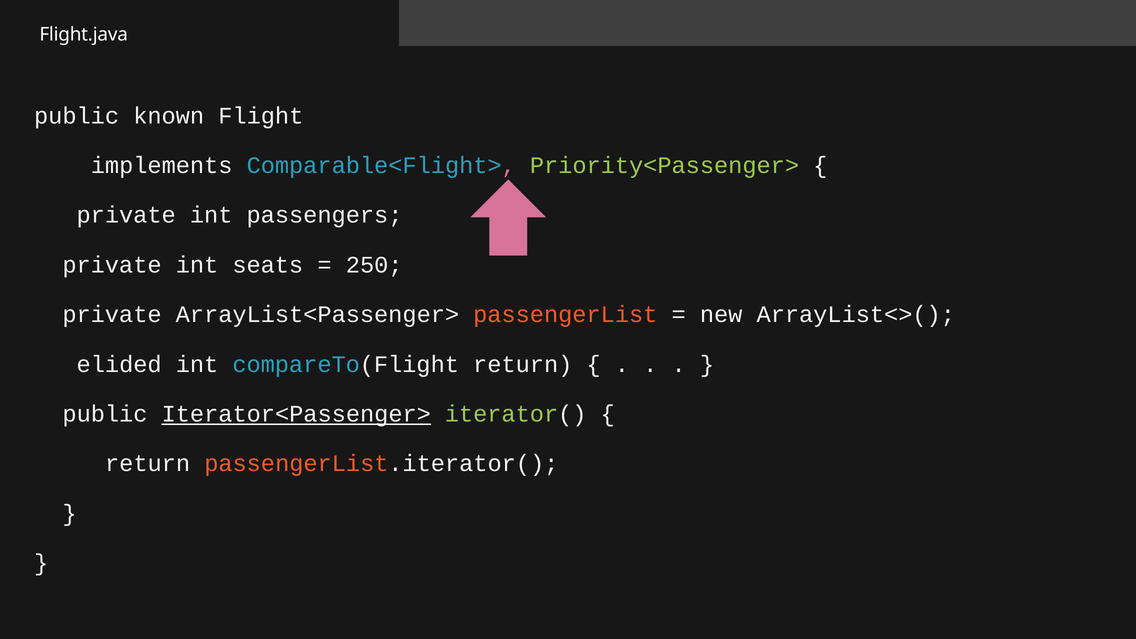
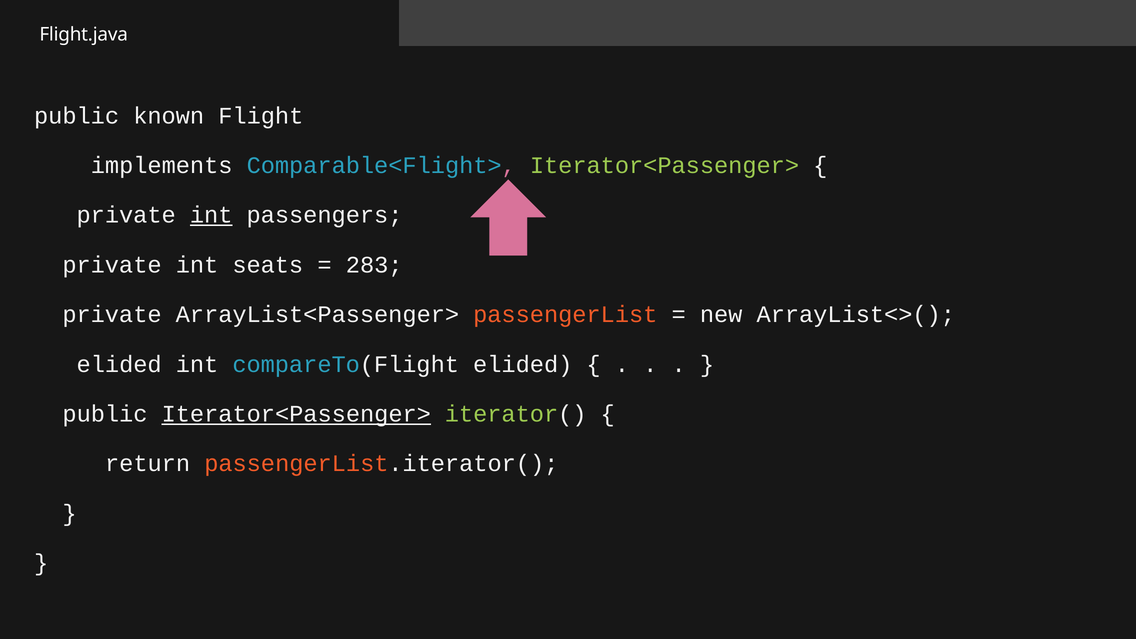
Comparable<Flight> Priority<Passenger>: Priority<Passenger> -> Iterator<Passenger>
int at (211, 215) underline: none -> present
250: 250 -> 283
compareTo(Flight return: return -> elided
